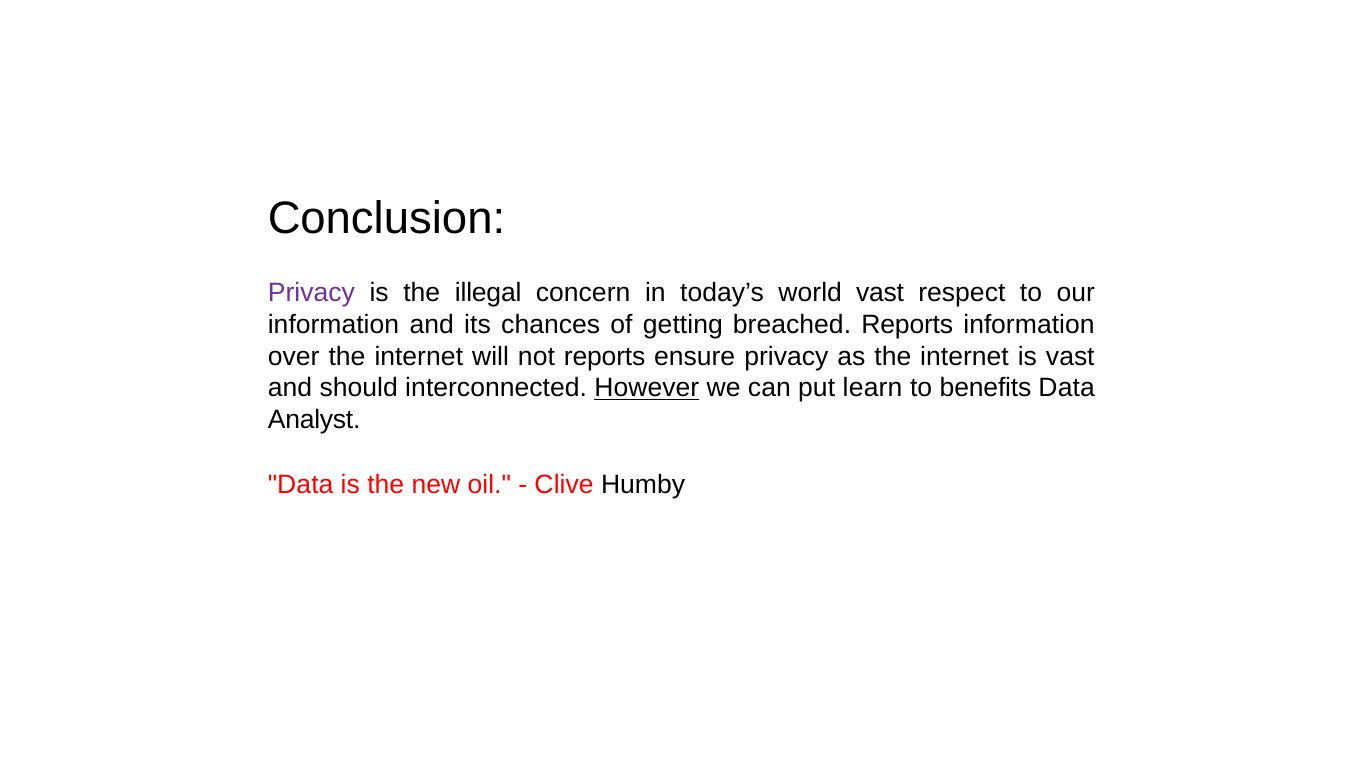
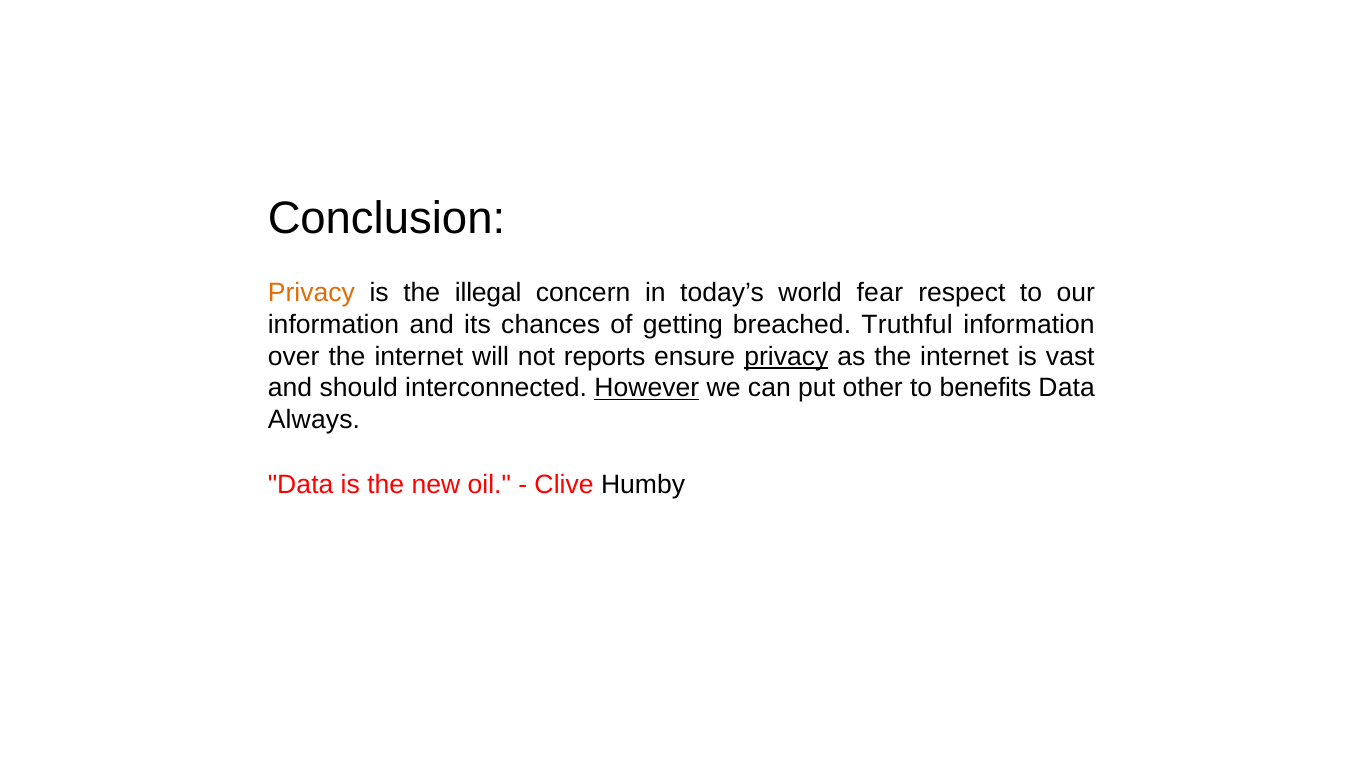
Privacy at (311, 293) colour: purple -> orange
world vast: vast -> fear
breached Reports: Reports -> Truthful
privacy at (786, 357) underline: none -> present
learn: learn -> other
Analyst: Analyst -> Always
